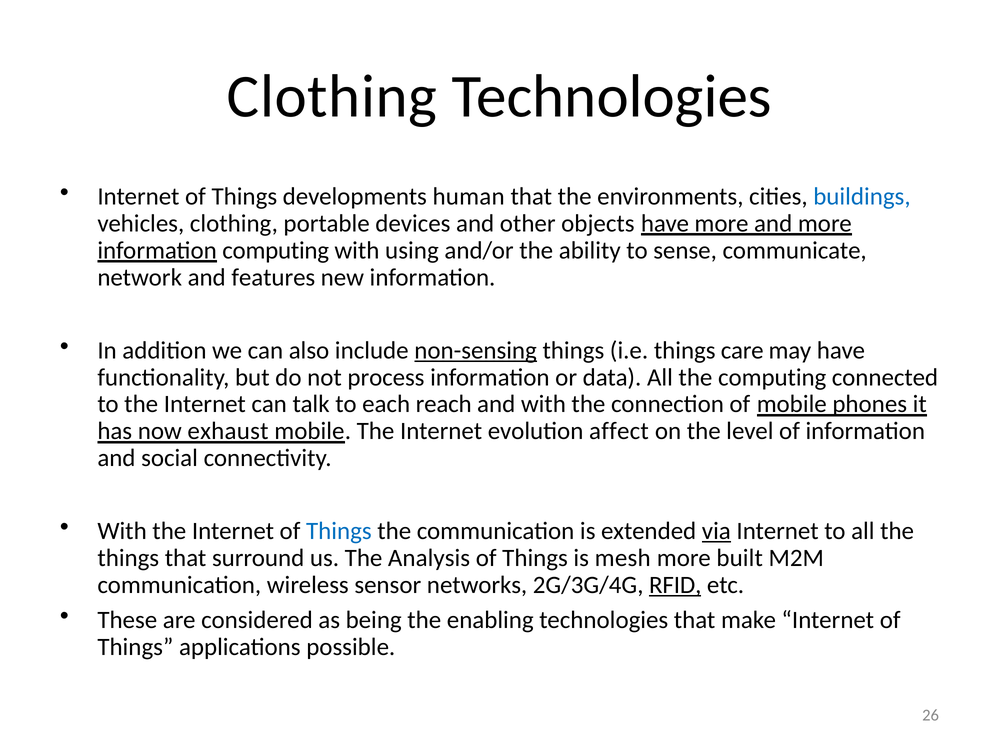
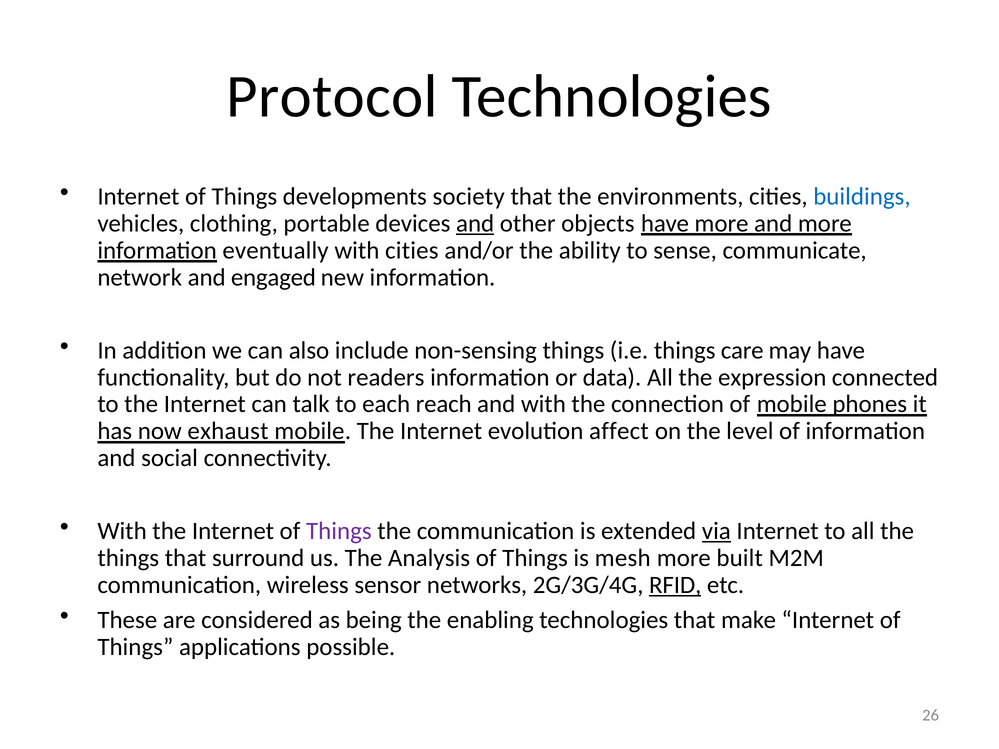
Clothing at (332, 97): Clothing -> Protocol
human: human -> society
and at (475, 224) underline: none -> present
information computing: computing -> eventually
with using: using -> cities
features: features -> engaged
non-sensing underline: present -> none
process: process -> readers
the computing: computing -> expression
Things at (339, 531) colour: blue -> purple
